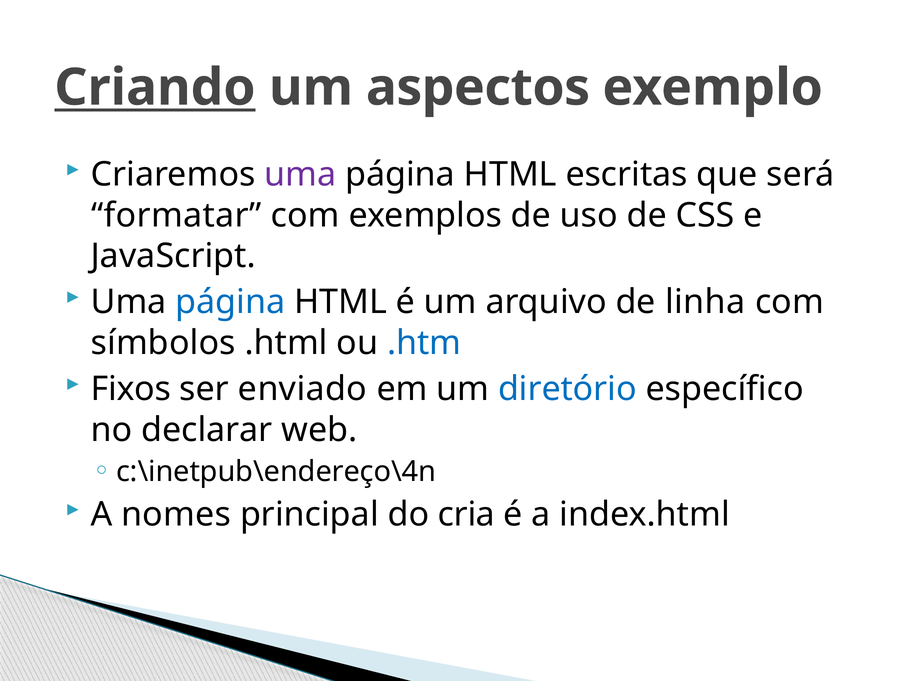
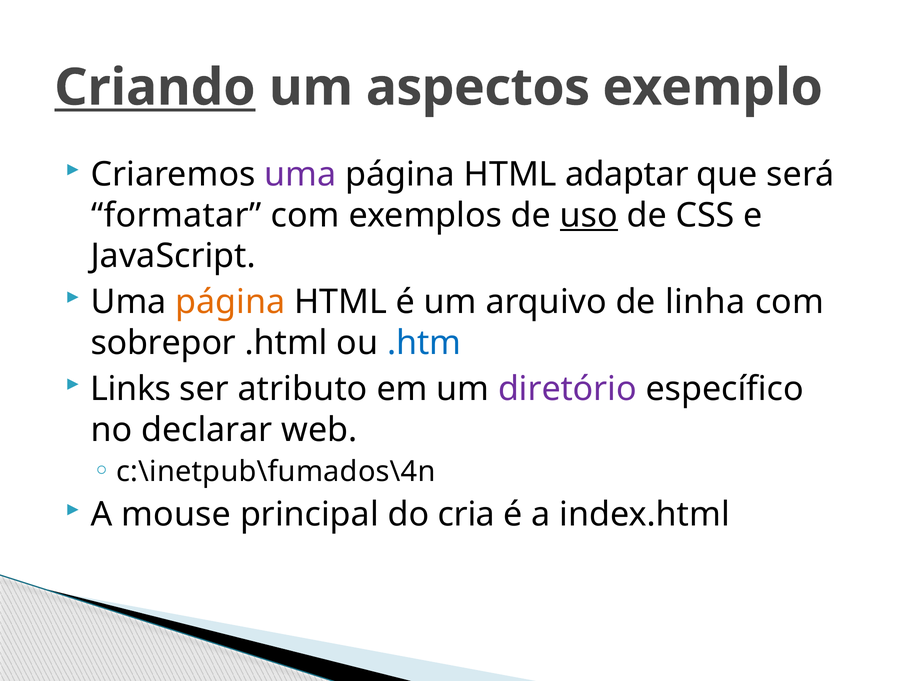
escritas: escritas -> adaptar
uso underline: none -> present
página at (230, 302) colour: blue -> orange
símbolos: símbolos -> sobrepor
Fixos: Fixos -> Links
enviado: enviado -> atributo
diretório colour: blue -> purple
c:\inetpub\endereço\4n: c:\inetpub\endereço\4n -> c:\inetpub\fumados\4n
nomes: nomes -> mouse
